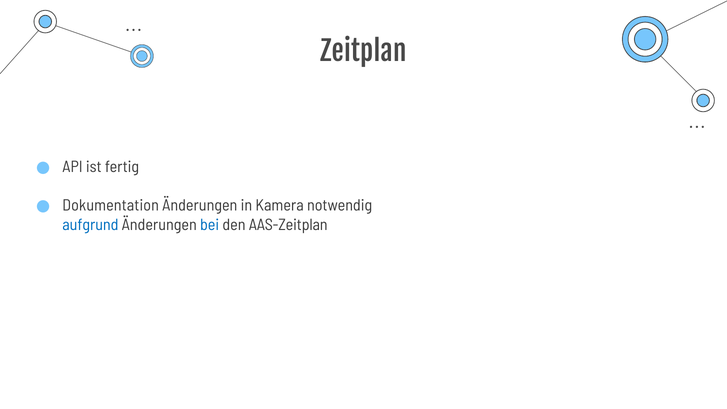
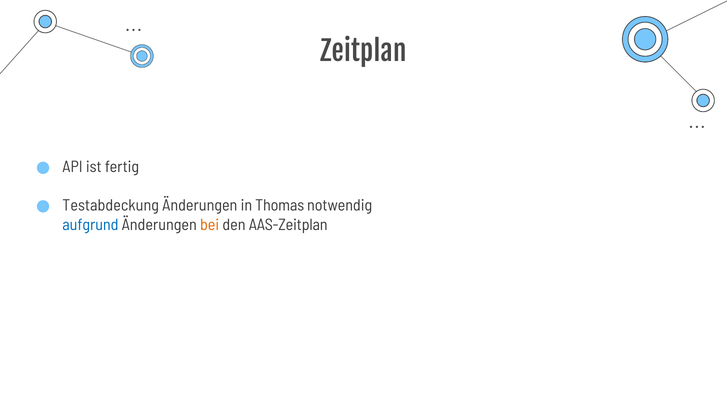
Dokumentation: Dokumentation -> Testabdeckung
Kamera: Kamera -> Thomas
bei colour: blue -> orange
